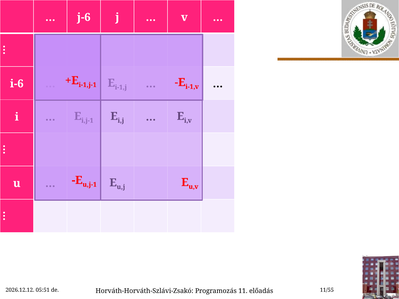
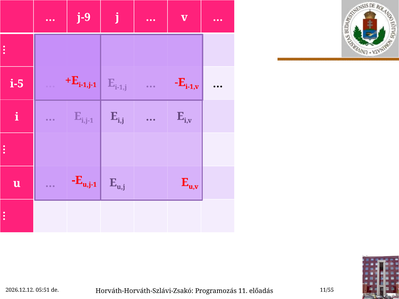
j-6: j-6 -> j-9
i-6: i-6 -> i-5
